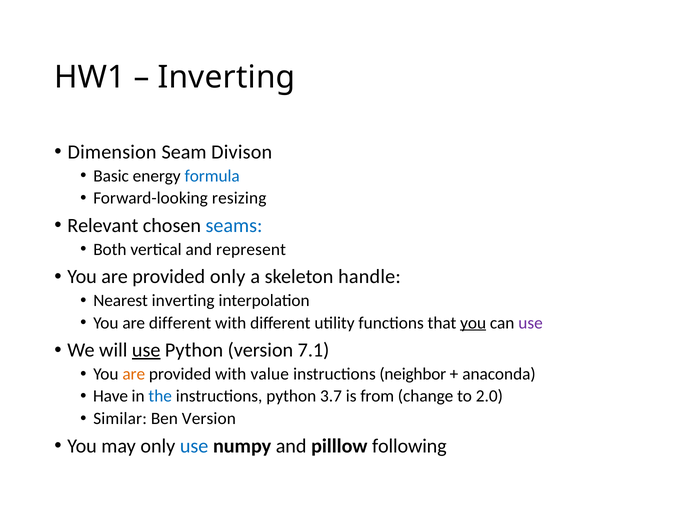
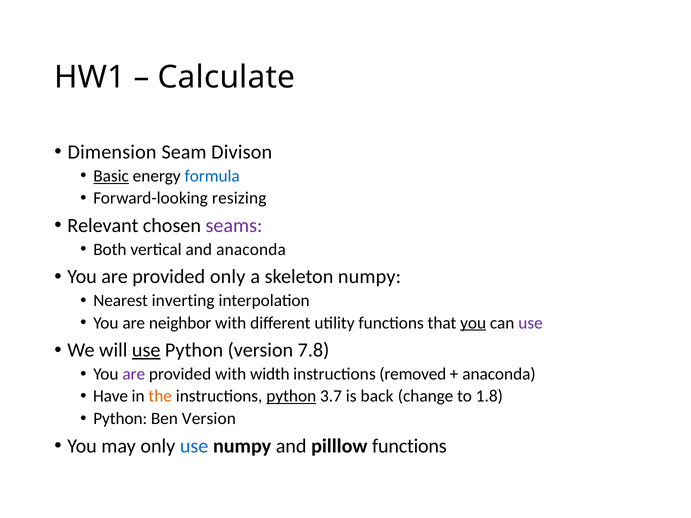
Inverting at (226, 77): Inverting -> Calculate
Basic underline: none -> present
seams colour: blue -> purple
and represent: represent -> anaconda
skeleton handle: handle -> numpy
are different: different -> neighbor
7.1: 7.1 -> 7.8
are at (134, 374) colour: orange -> purple
value: value -> width
neighbor: neighbor -> removed
the colour: blue -> orange
python at (291, 396) underline: none -> present
from: from -> back
2.0: 2.0 -> 1.8
Similar at (120, 419): Similar -> Python
pilllow following: following -> functions
